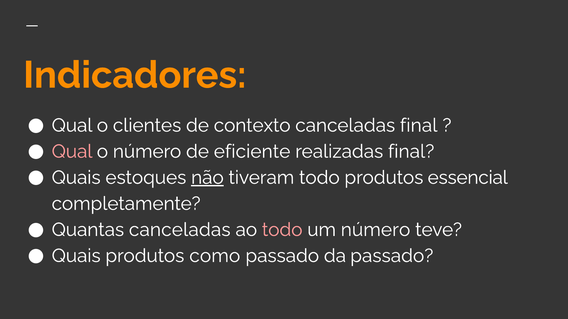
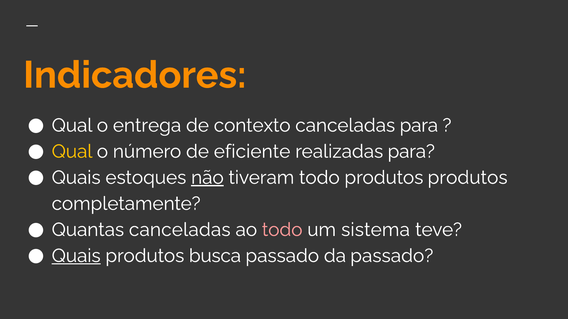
clientes: clientes -> entrega
canceladas final: final -> para
Qual at (72, 152) colour: pink -> yellow
realizadas final: final -> para
produtos essencial: essencial -> produtos
um número: número -> sistema
Quais at (76, 256) underline: none -> present
como: como -> busca
